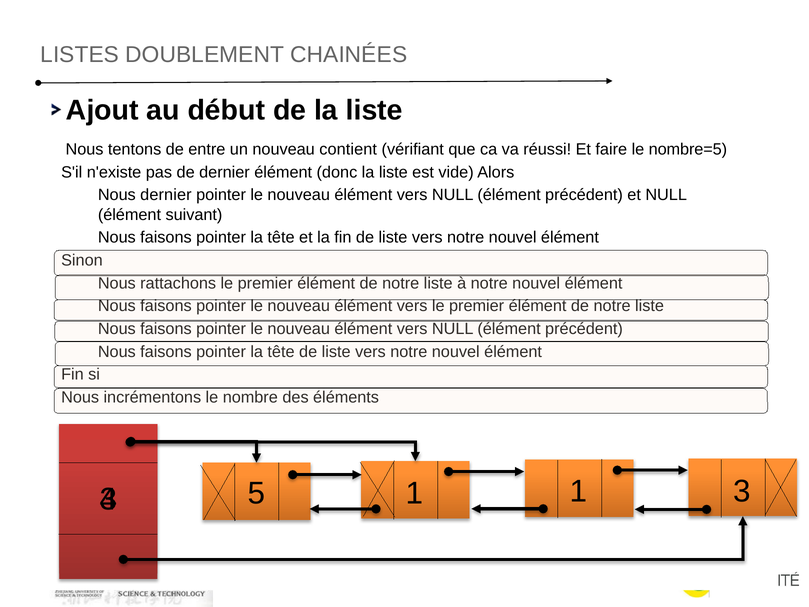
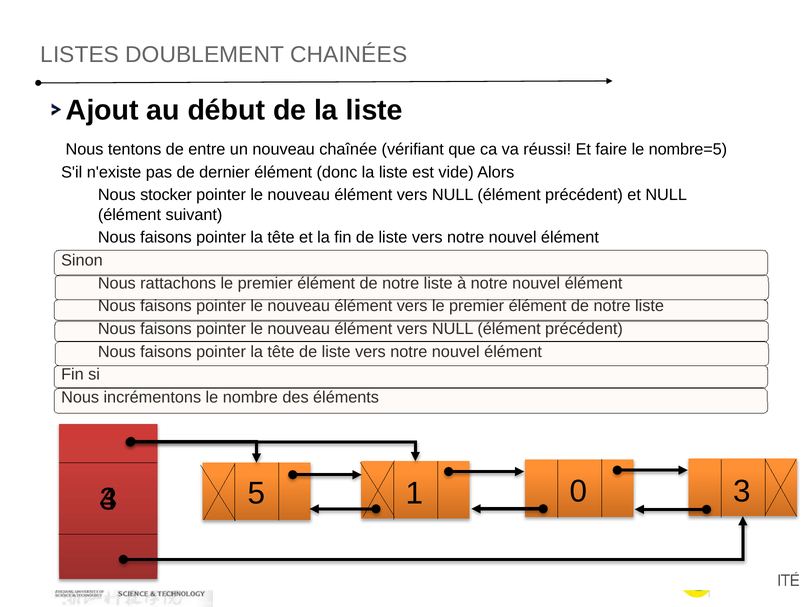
contient: contient -> chaînée
Nous dernier: dernier -> stocker
1 1: 1 -> 0
